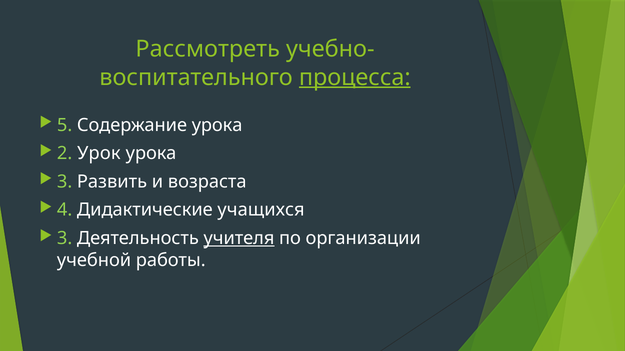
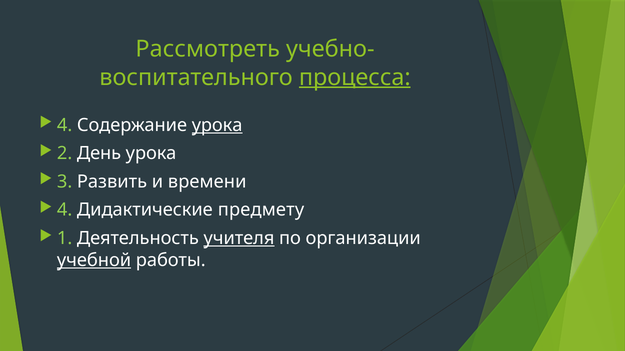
5 at (65, 125): 5 -> 4
урока at (217, 125) underline: none -> present
Урок: Урок -> День
возраста: возраста -> времени
учащихся: учащихся -> предмету
3 at (65, 239): 3 -> 1
учебной underline: none -> present
